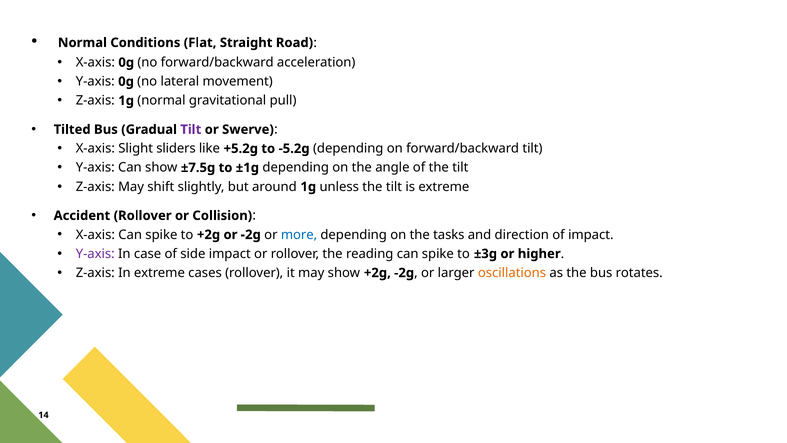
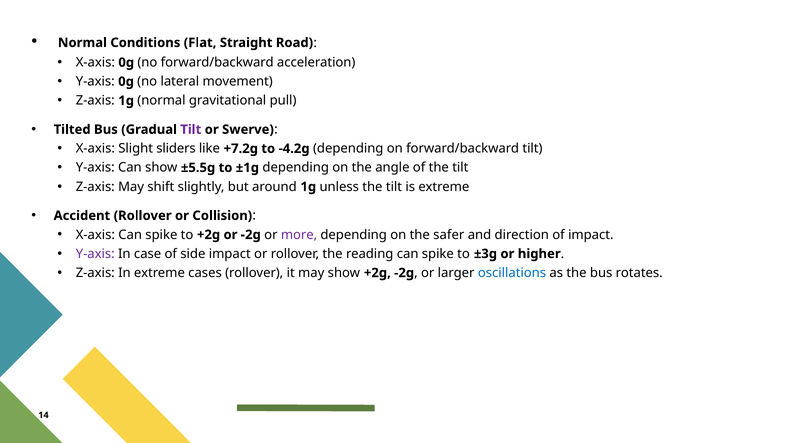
+5.2g: +5.2g -> +7.2g
-5.2g: -5.2g -> -4.2g
±7.5g: ±7.5g -> ±5.5g
more colour: blue -> purple
tasks: tasks -> safer
oscillations colour: orange -> blue
